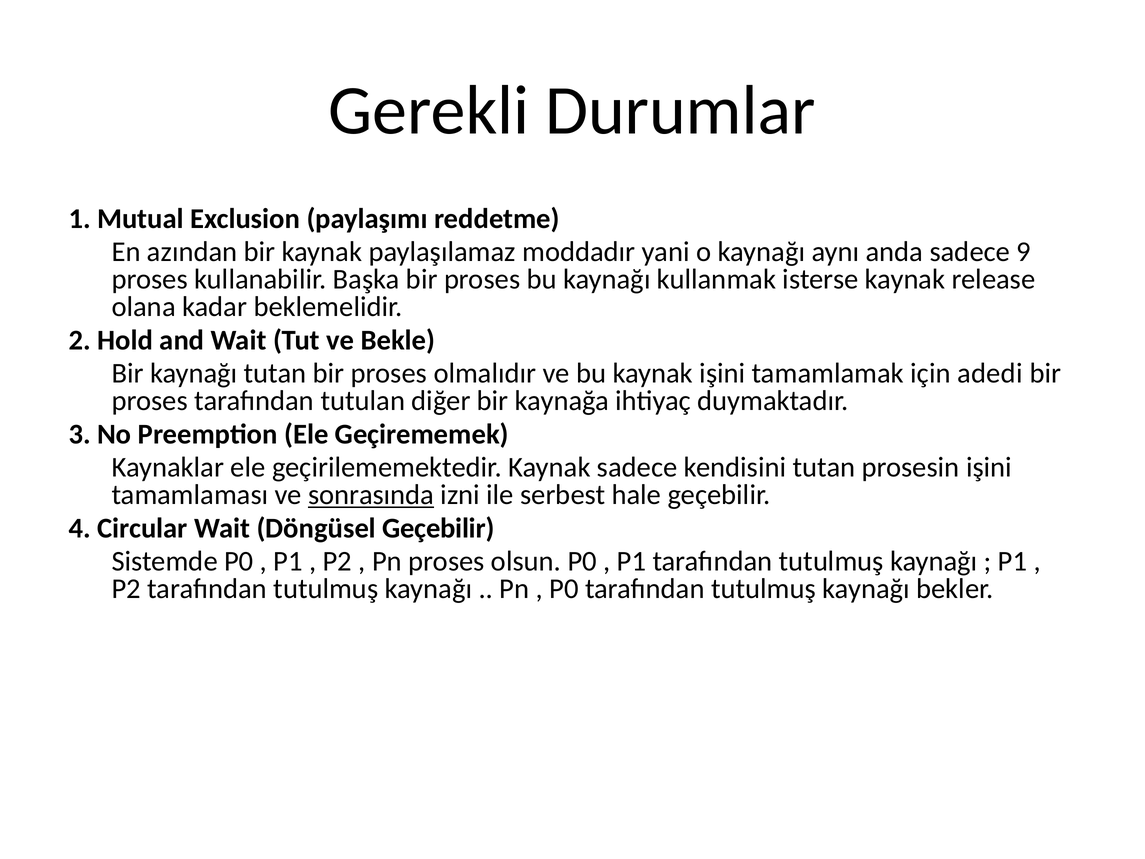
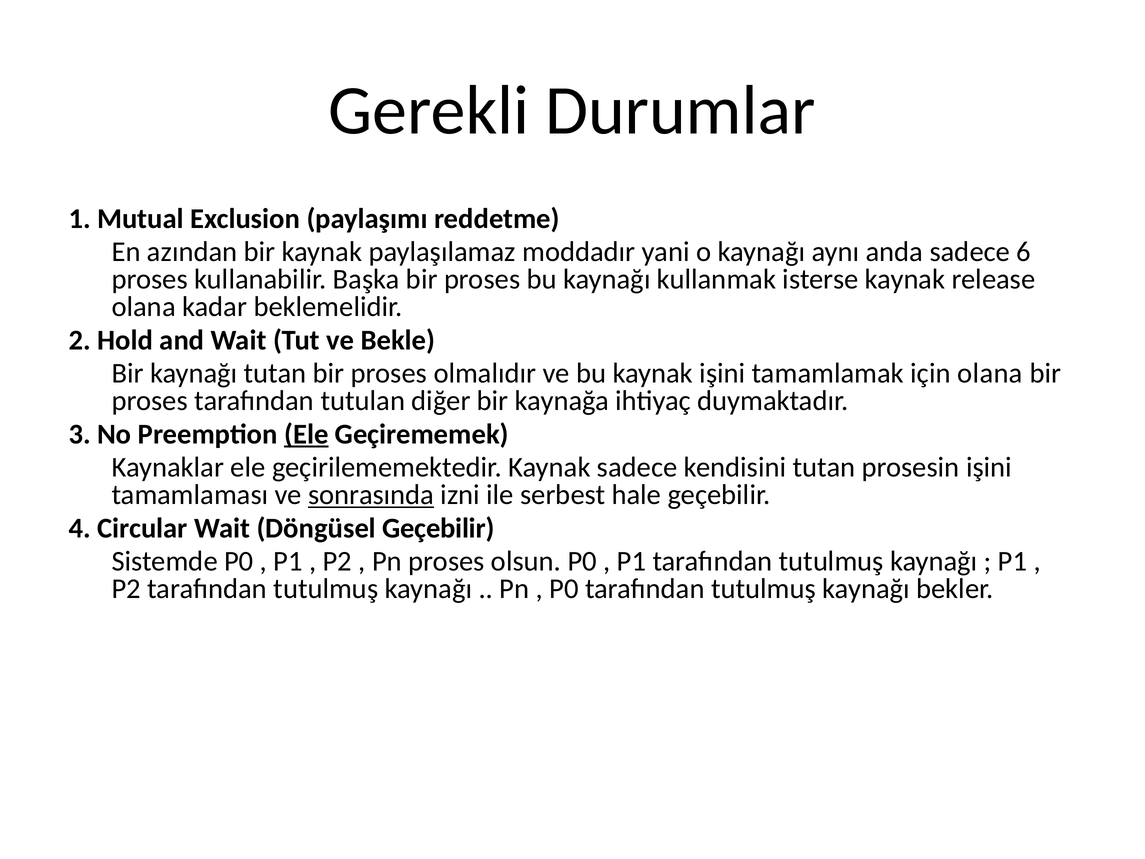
9: 9 -> 6
için adedi: adedi -> olana
Ele at (306, 434) underline: none -> present
